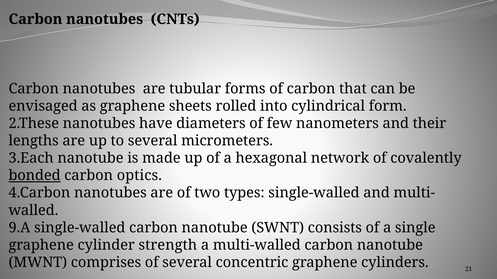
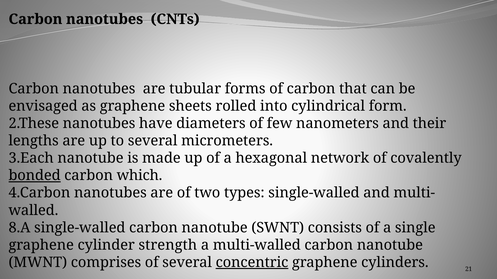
optics: optics -> which
9.A: 9.A -> 8.A
concentric underline: none -> present
